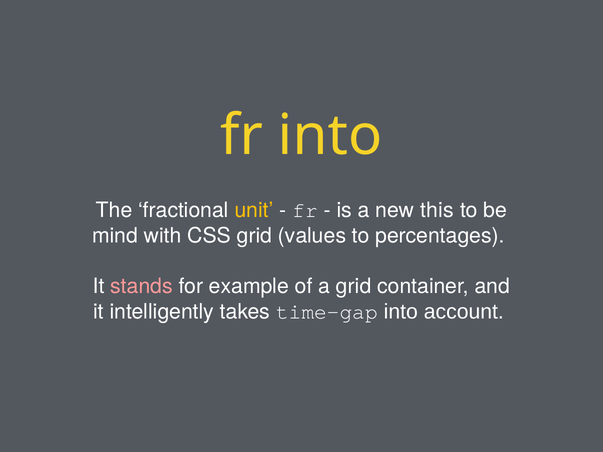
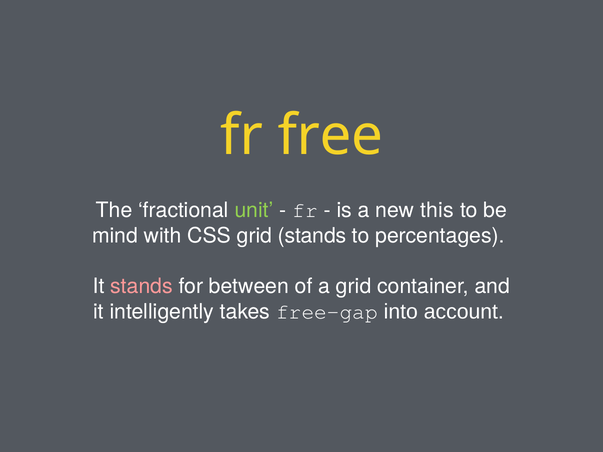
fr into: into -> free
unit colour: yellow -> light green
grid values: values -> stands
example: example -> between
time-gap: time-gap -> free-gap
